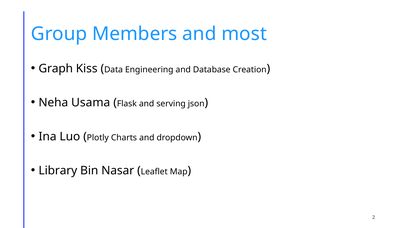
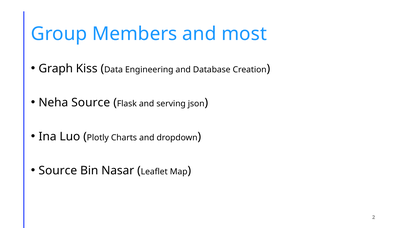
Neha Usama: Usama -> Source
Library at (58, 171): Library -> Source
